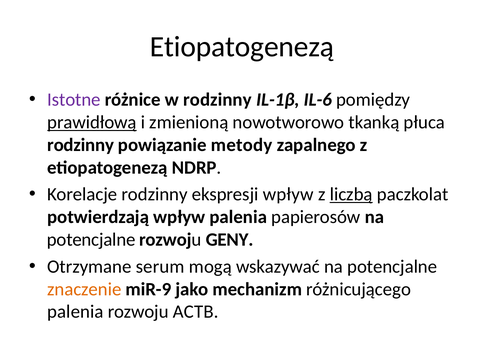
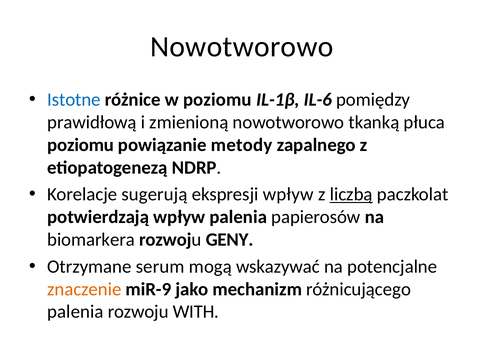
Etiopatogenezą at (242, 47): Etiopatogenezą -> Nowotworowo
Istotne colour: purple -> blue
w rodzinny: rodzinny -> poziomu
prawidłową underline: present -> none
rodzinny at (81, 145): rodzinny -> poziomu
Korelacje rodzinny: rodzinny -> sugerują
potencjalne at (91, 240): potencjalne -> biomarkera
ACTB: ACTB -> WITH
